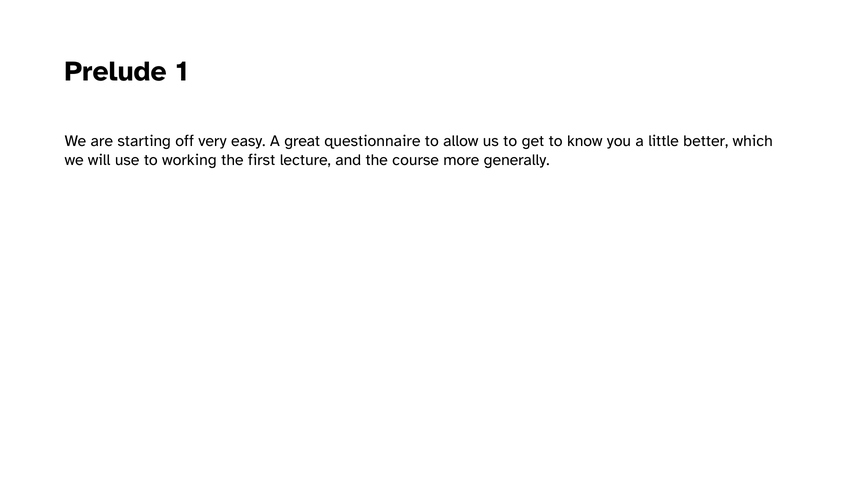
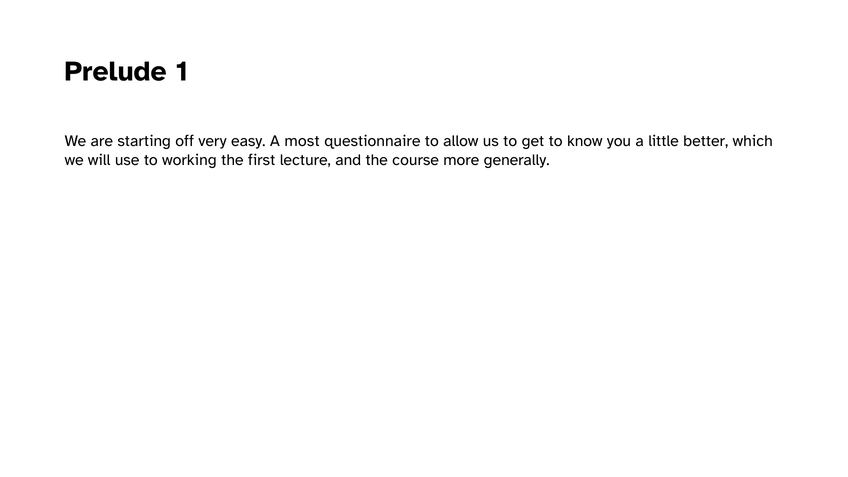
great: great -> most
